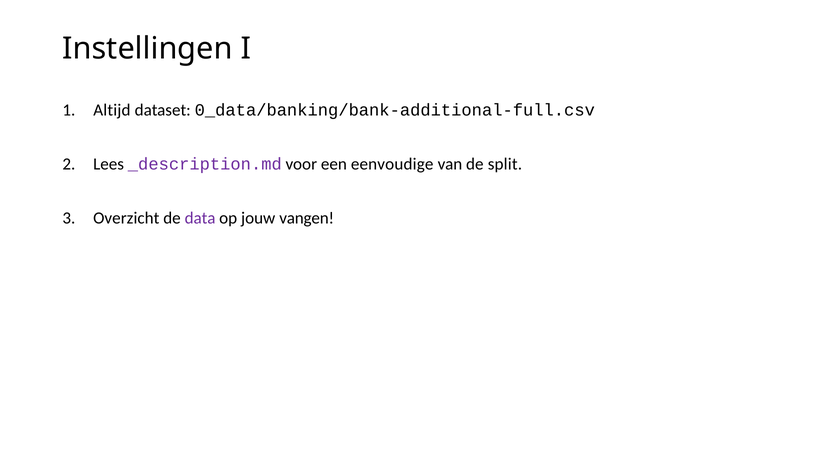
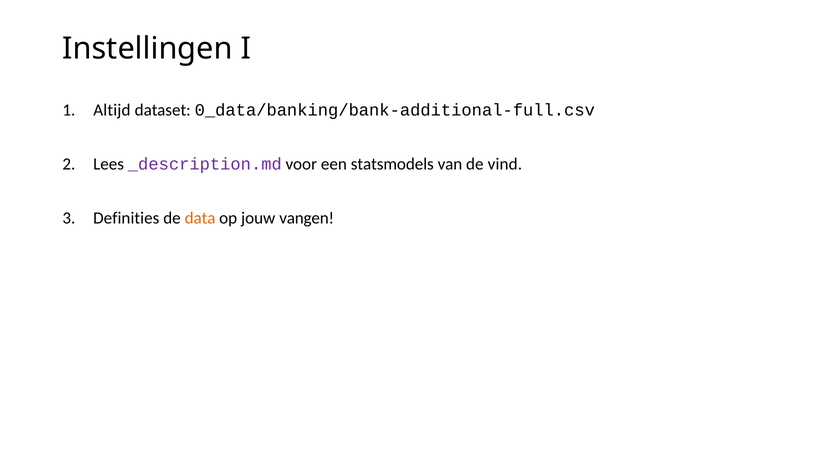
eenvoudige: eenvoudige -> statsmodels
split: split -> vind
Overzicht: Overzicht -> Definities
data colour: purple -> orange
